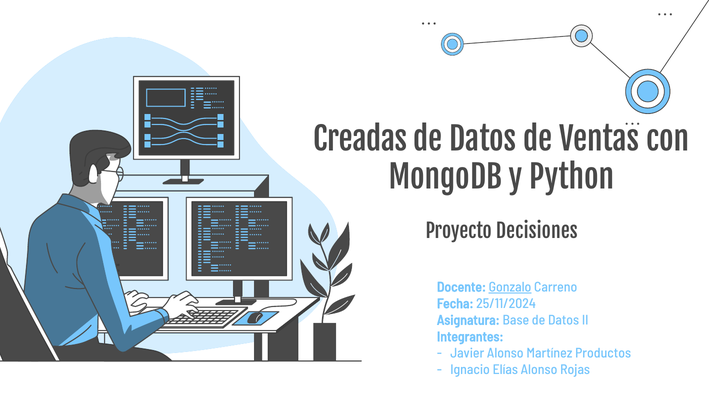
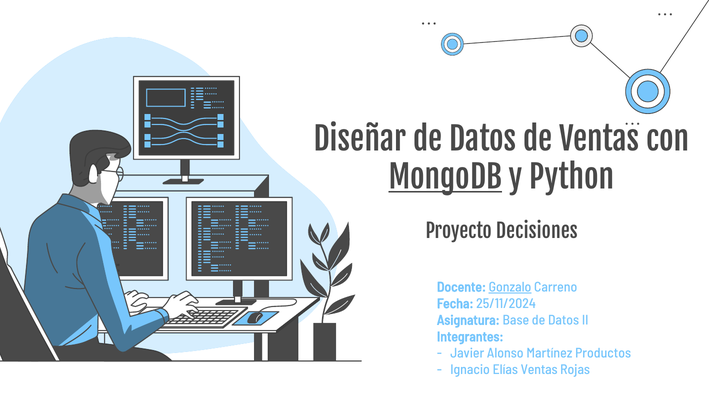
Creadas: Creadas -> Diseñar
MongoDB underline: none -> present
Elías Alonso: Alonso -> Ventas
